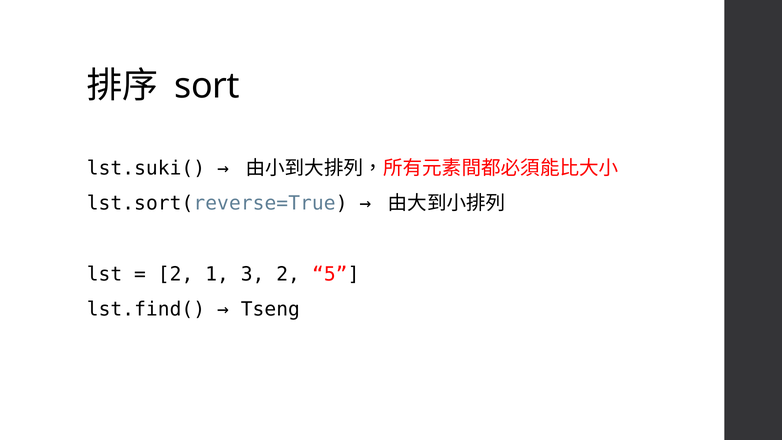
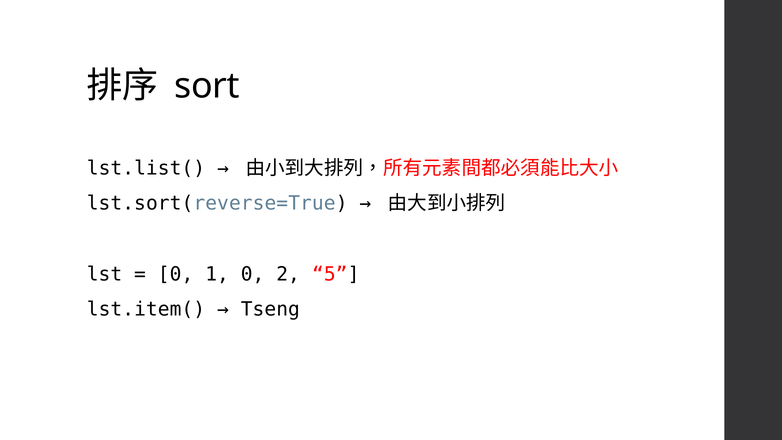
lst.suki(: lst.suki( -> lst.list(
2 at (176, 274): 2 -> 0
1 3: 3 -> 0
lst.find(: lst.find( -> lst.item(
